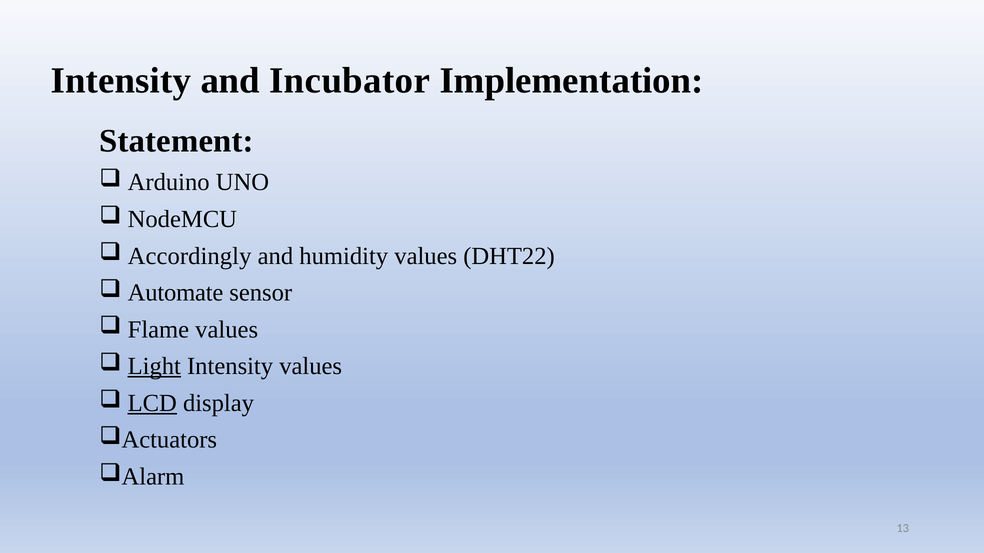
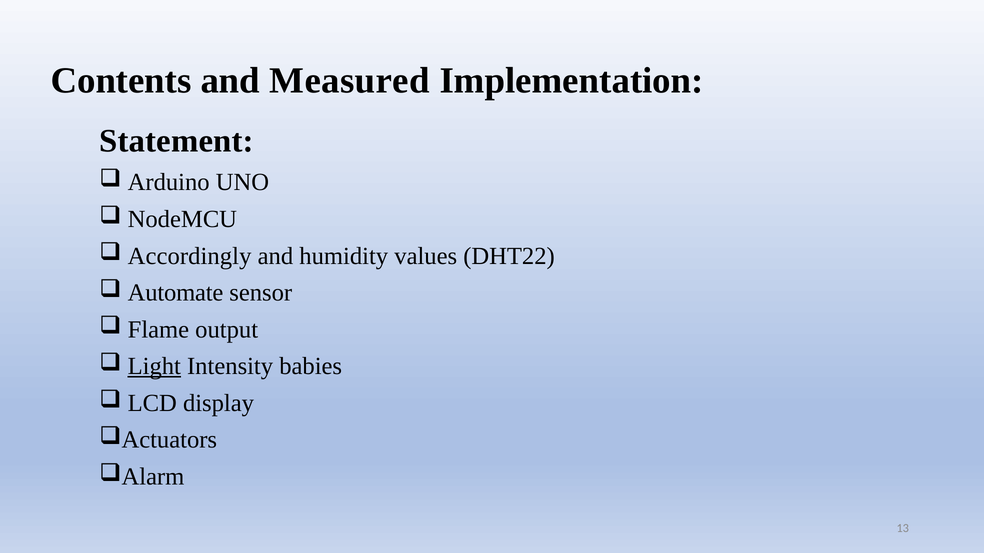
Intensity at (121, 81): Intensity -> Contents
Incubator: Incubator -> Measured
Flame values: values -> output
Intensity values: values -> babies
LCD underline: present -> none
